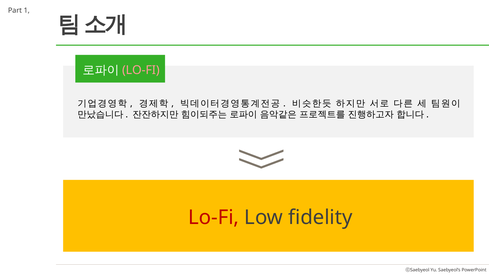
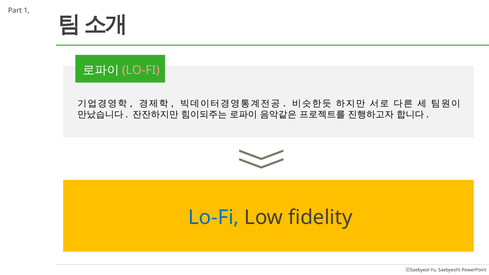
Lo-Fi at (214, 218) colour: red -> blue
